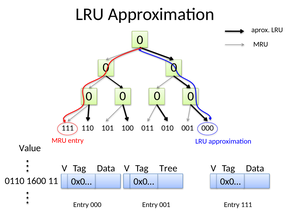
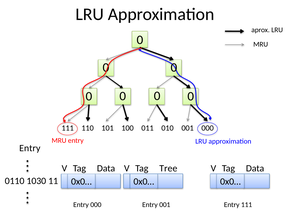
Value at (30, 148): Value -> Entry
1600: 1600 -> 1030
